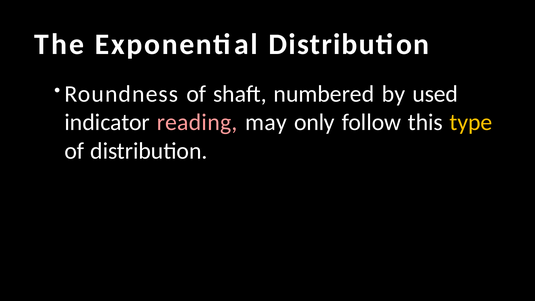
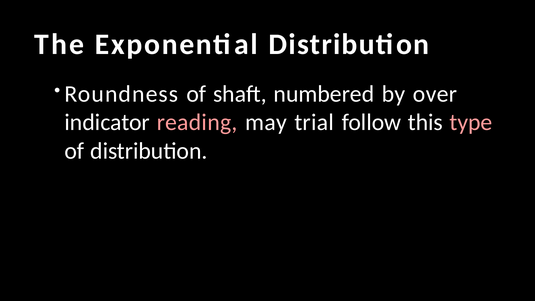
used: used -> over
only: only -> trial
type colour: yellow -> pink
